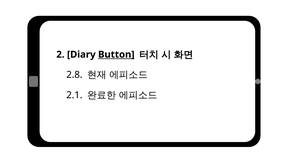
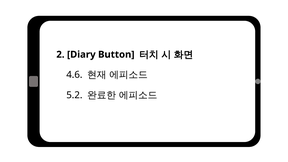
Button underline: present -> none
2.8: 2.8 -> 4.6
2.1: 2.1 -> 5.2
